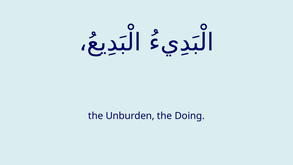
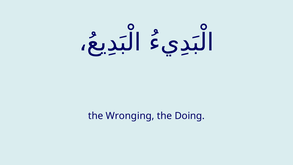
Unburden: Unburden -> Wronging
